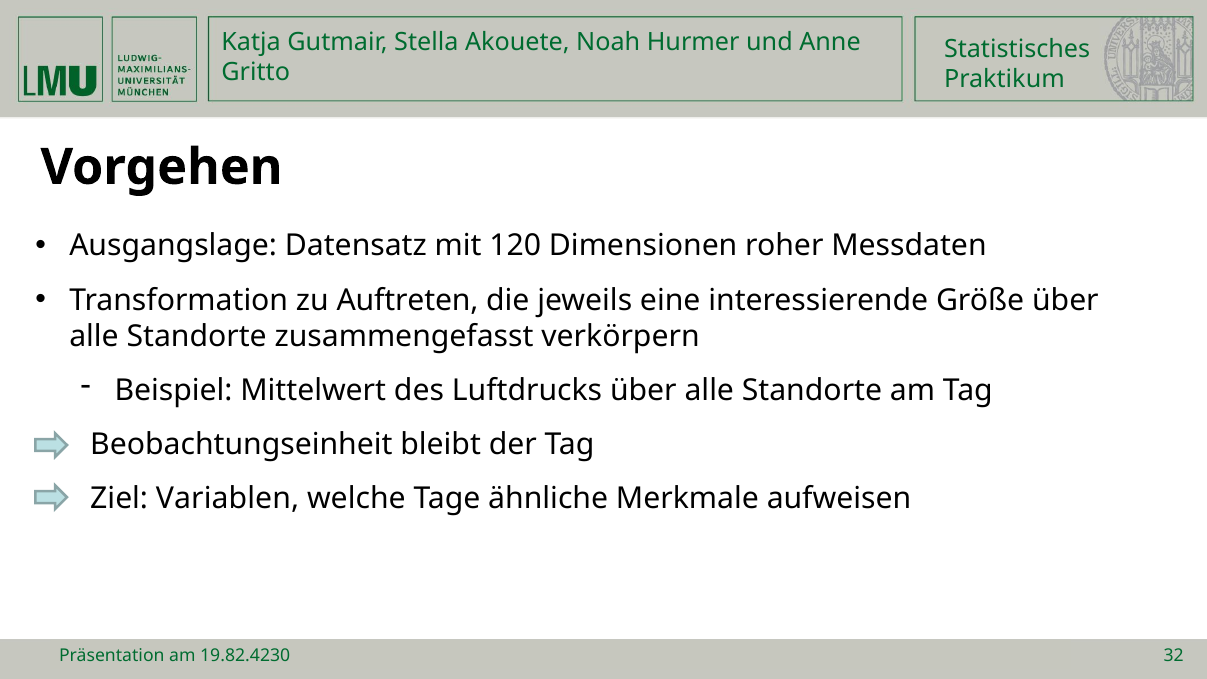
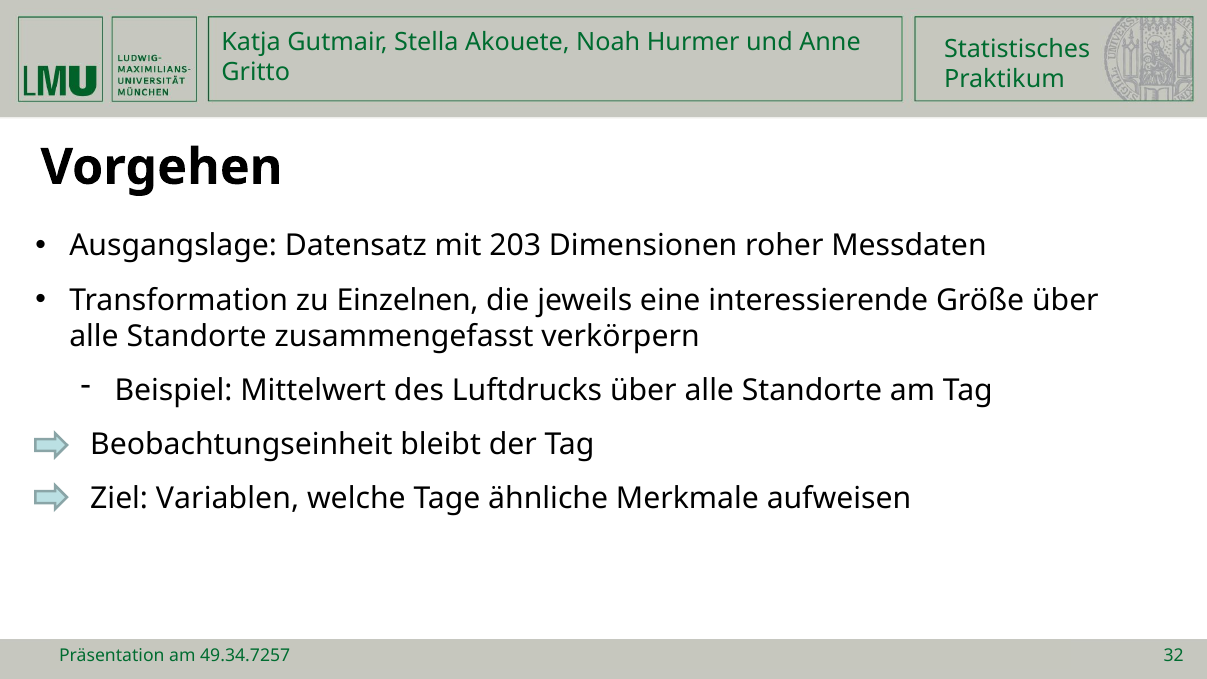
120: 120 -> 203
Auftreten: Auftreten -> Einzelnen
19.82.4230: 19.82.4230 -> 49.34.7257
